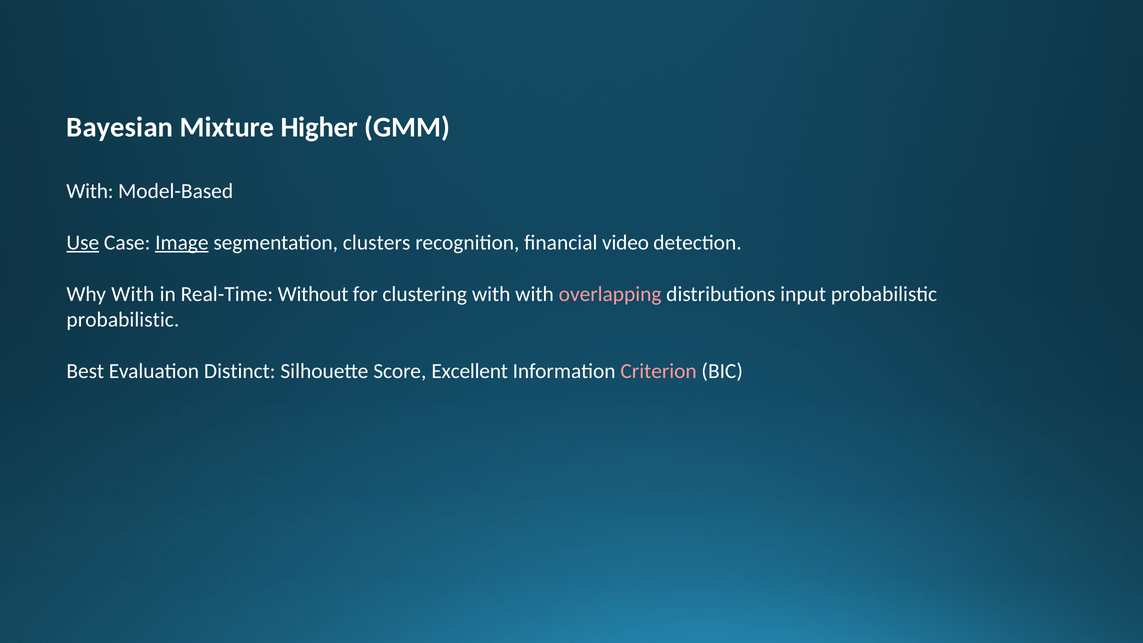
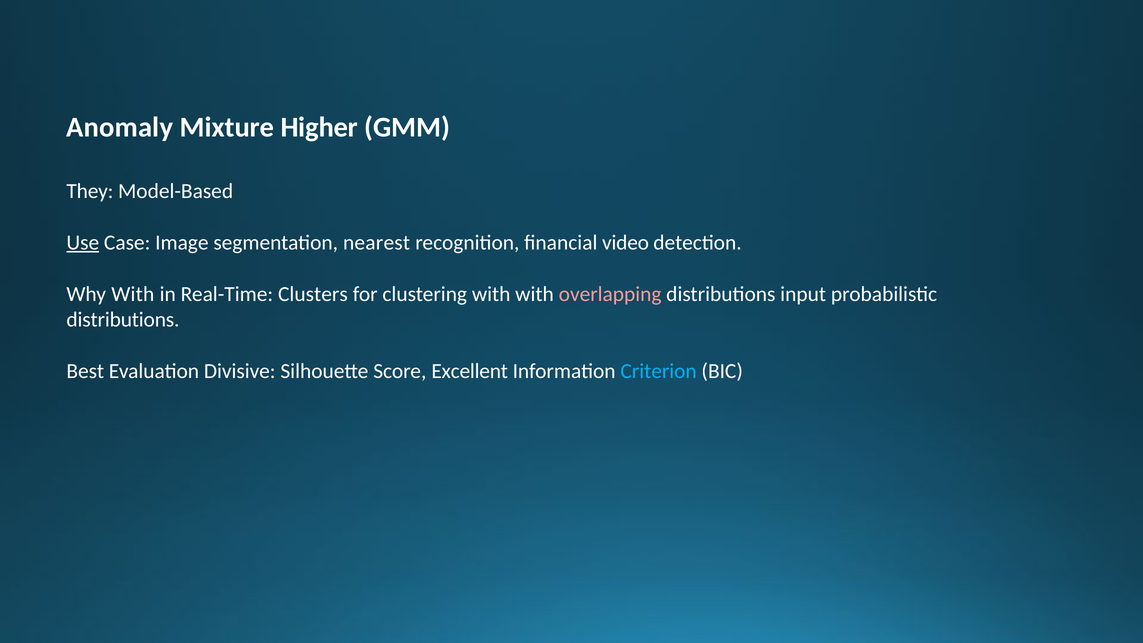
Bayesian: Bayesian -> Anomaly
With at (90, 191): With -> They
Image underline: present -> none
clusters: clusters -> nearest
Without: Without -> Clusters
probabilistic at (123, 320): probabilistic -> distributions
Distinct: Distinct -> Divisive
Criterion colour: pink -> light blue
